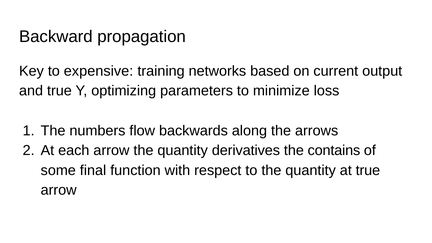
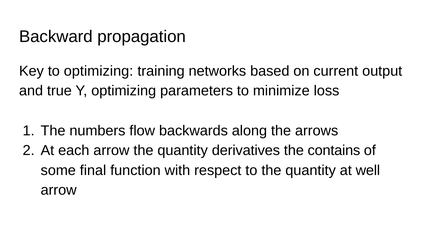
to expensive: expensive -> optimizing
at true: true -> well
